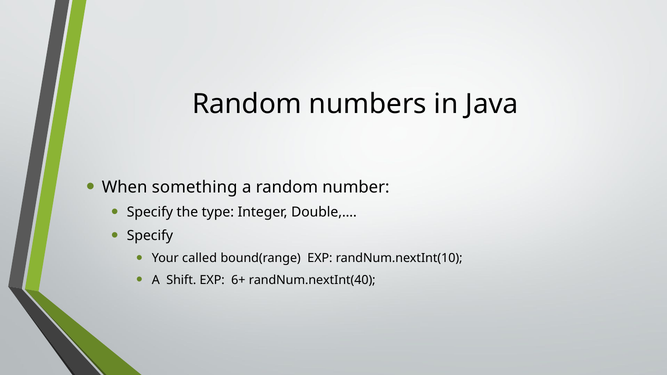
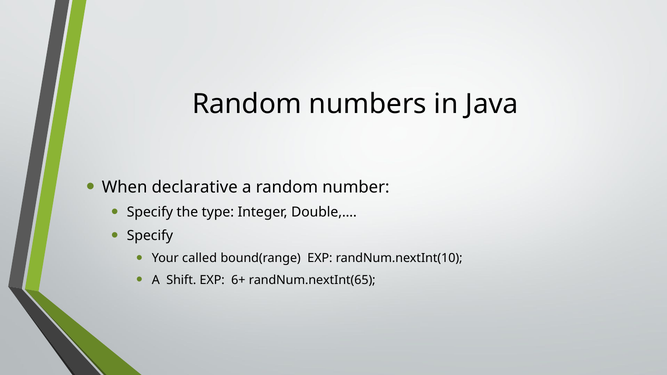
something: something -> declarative
randNum.nextInt(40: randNum.nextInt(40 -> randNum.nextInt(65
